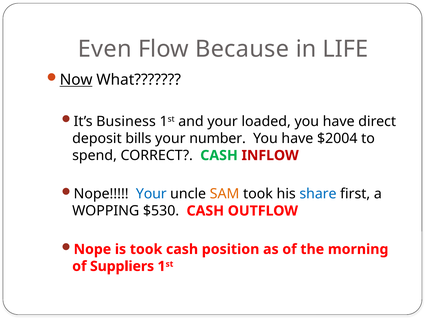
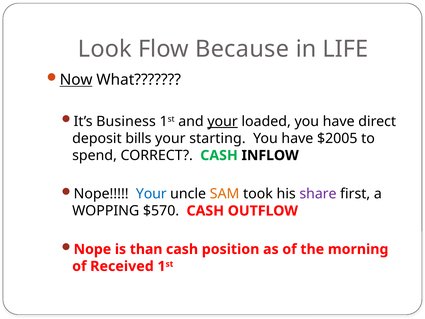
Even: Even -> Look
your at (223, 121) underline: none -> present
number: number -> starting
$2004: $2004 -> $2005
INFLOW colour: red -> black
share colour: blue -> purple
$530: $530 -> $570
is took: took -> than
Suppliers: Suppliers -> Received
